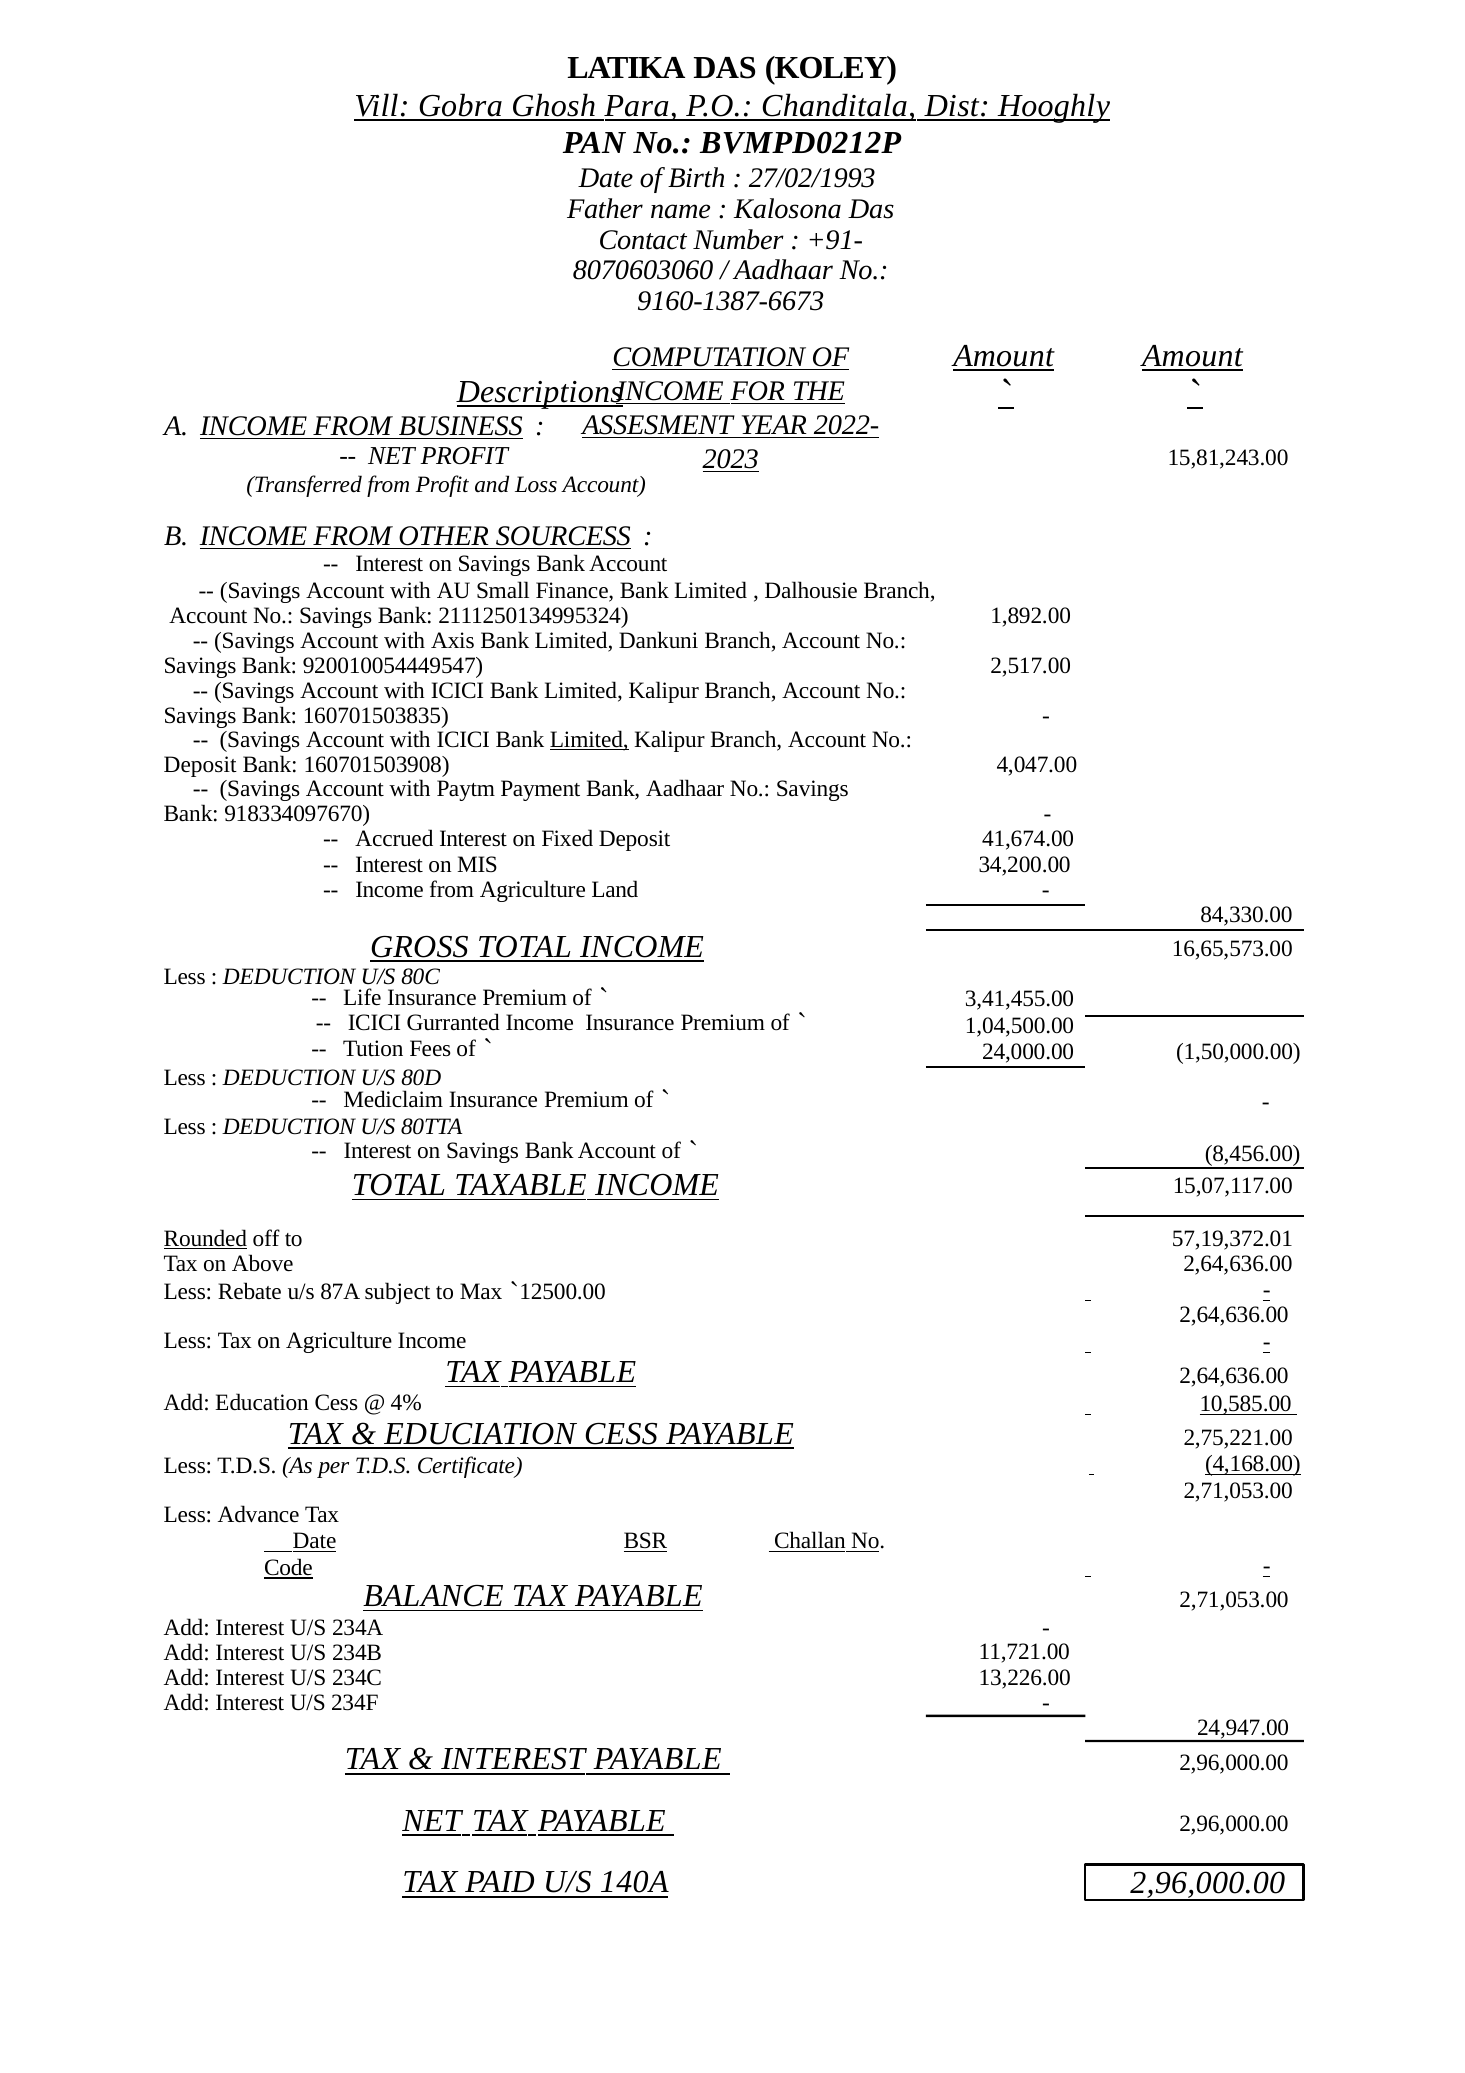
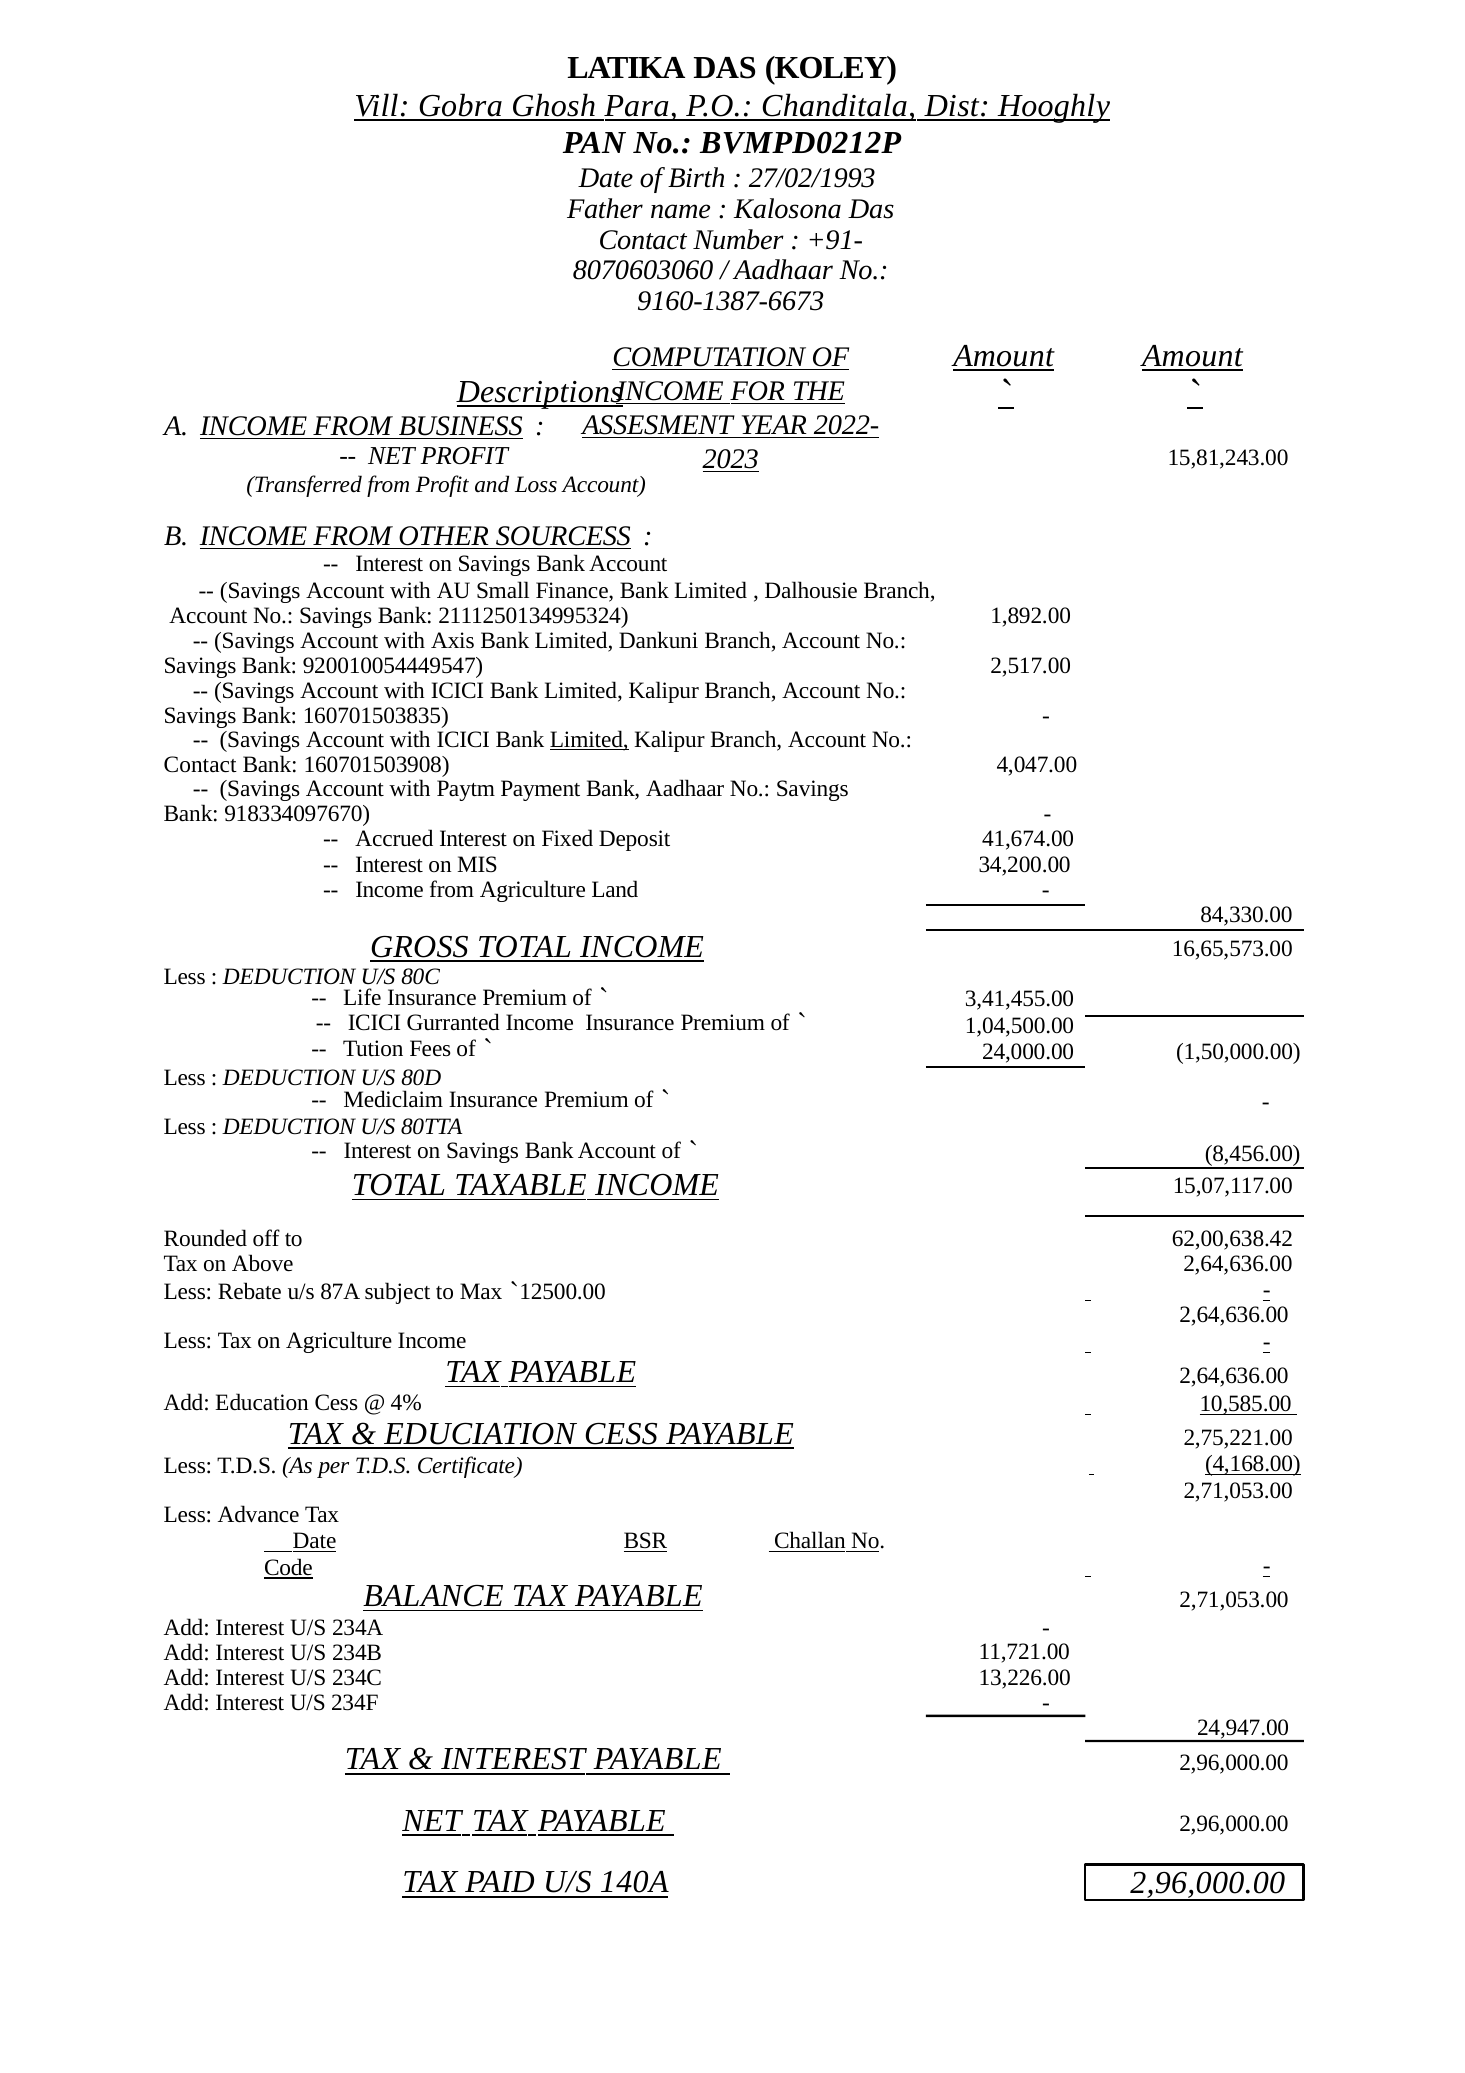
Deposit at (200, 765): Deposit -> Contact
Rounded underline: present -> none
57,19,372.01: 57,19,372.01 -> 62,00,638.42
